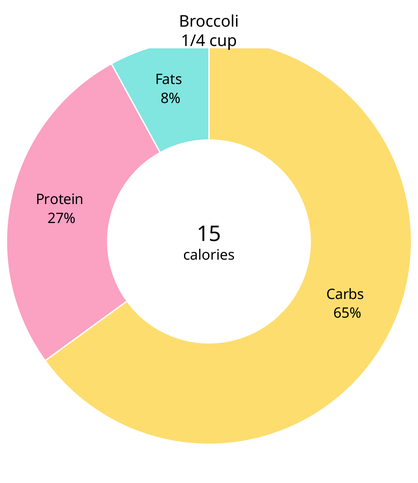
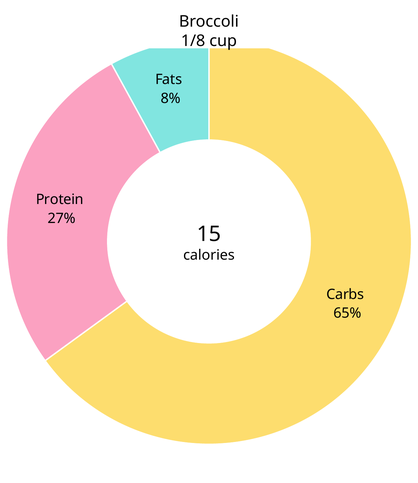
1/4: 1/4 -> 1/8
